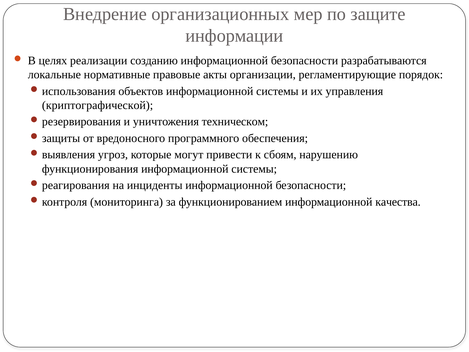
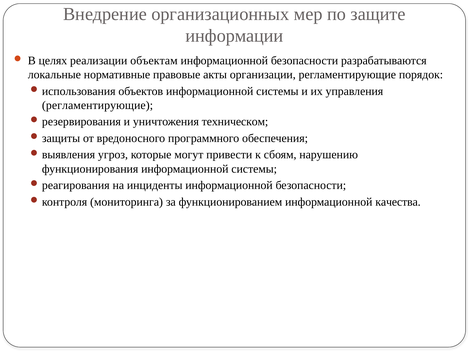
созданию: созданию -> объектам
криптографической at (98, 105): криптографической -> регламентирующие
